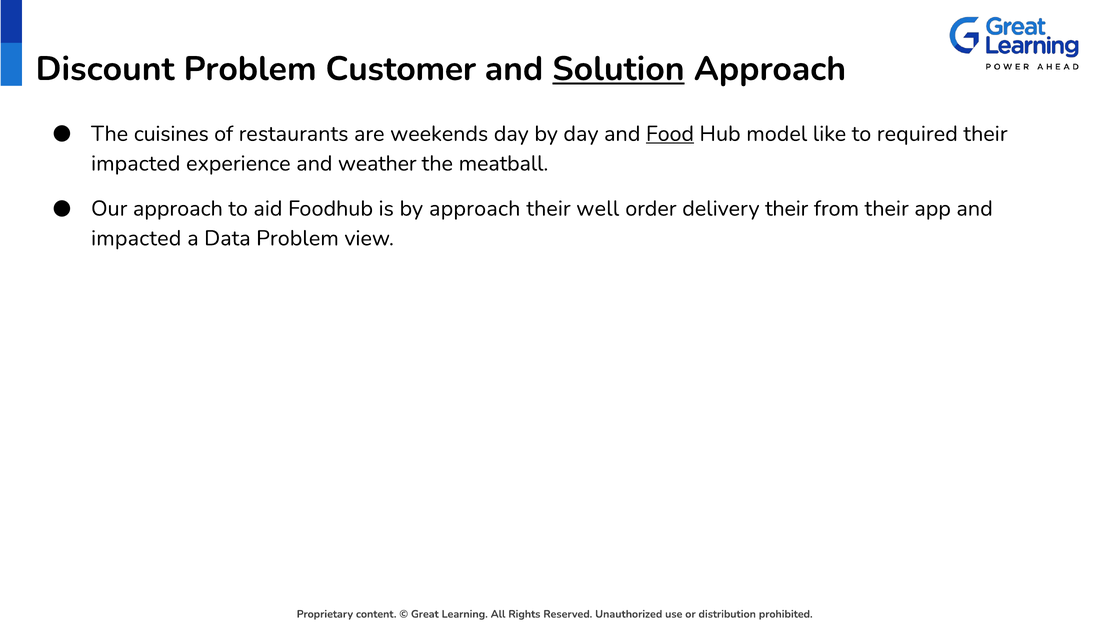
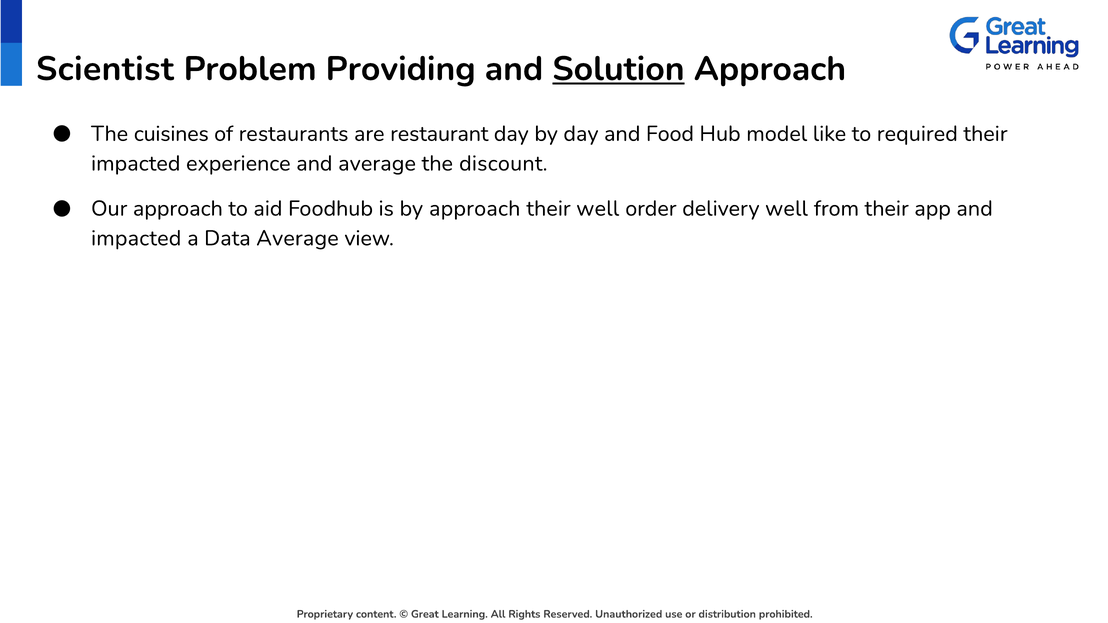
Discount: Discount -> Scientist
Customer: Customer -> Providing
weekends: weekends -> restaurant
Food underline: present -> none
and weather: weather -> average
meatball: meatball -> discount
delivery their: their -> well
Data Problem: Problem -> Average
